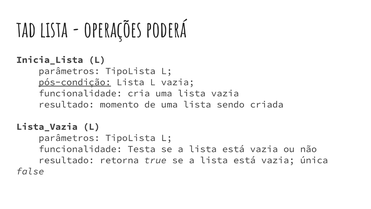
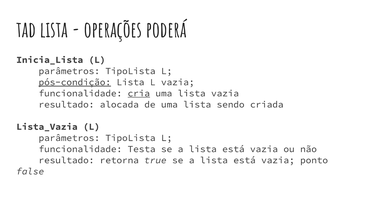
cria underline: none -> present
momento: momento -> alocada
única: única -> ponto
